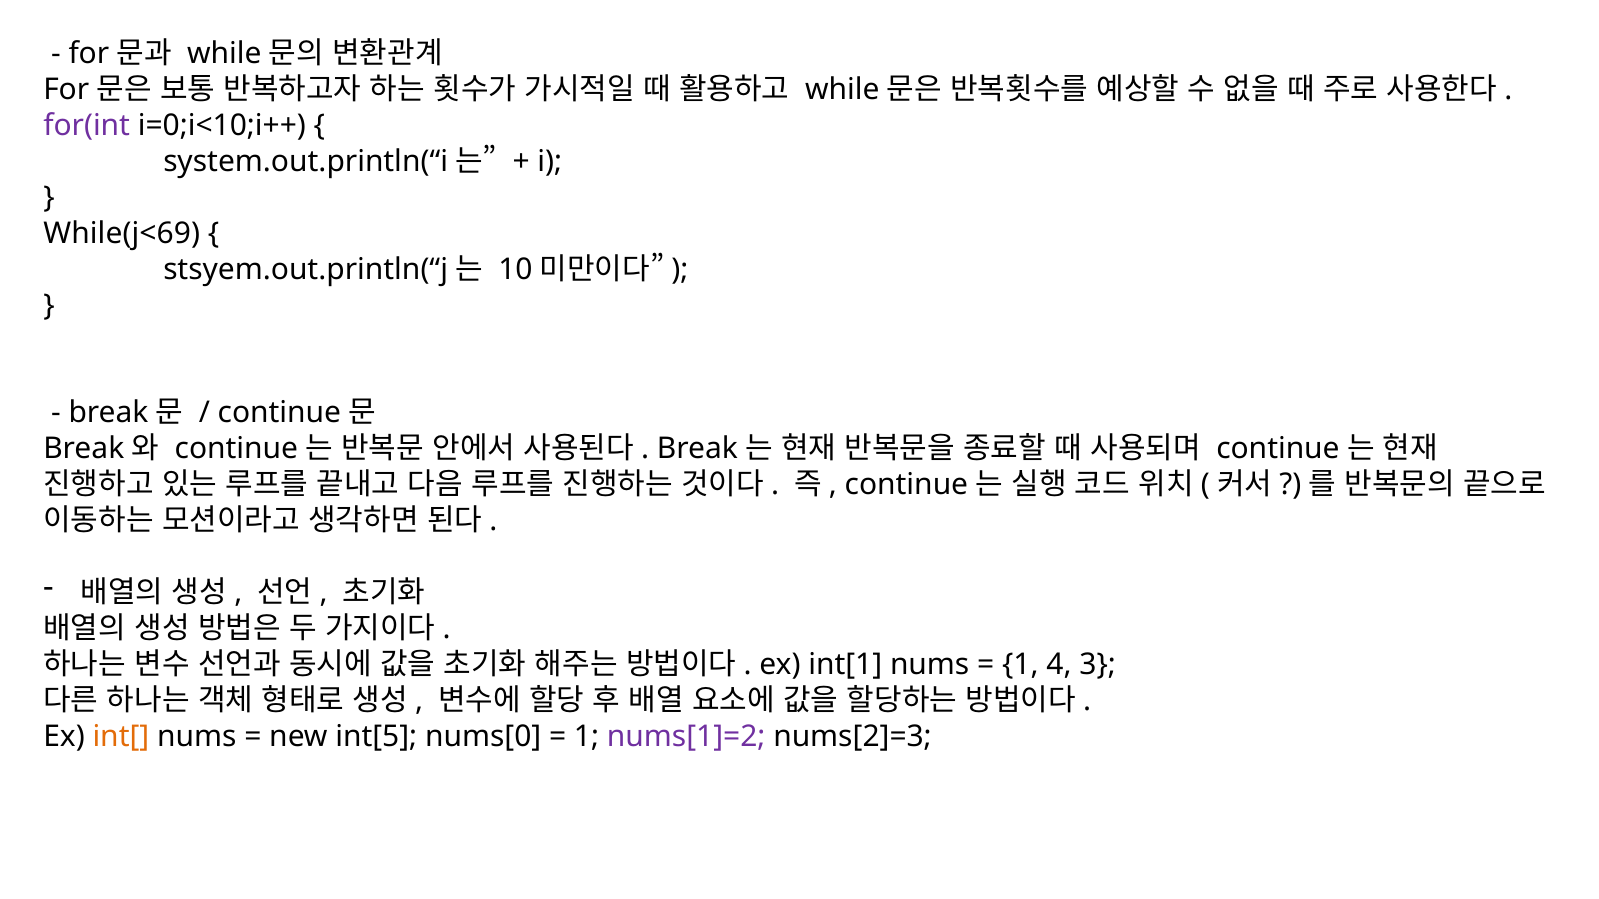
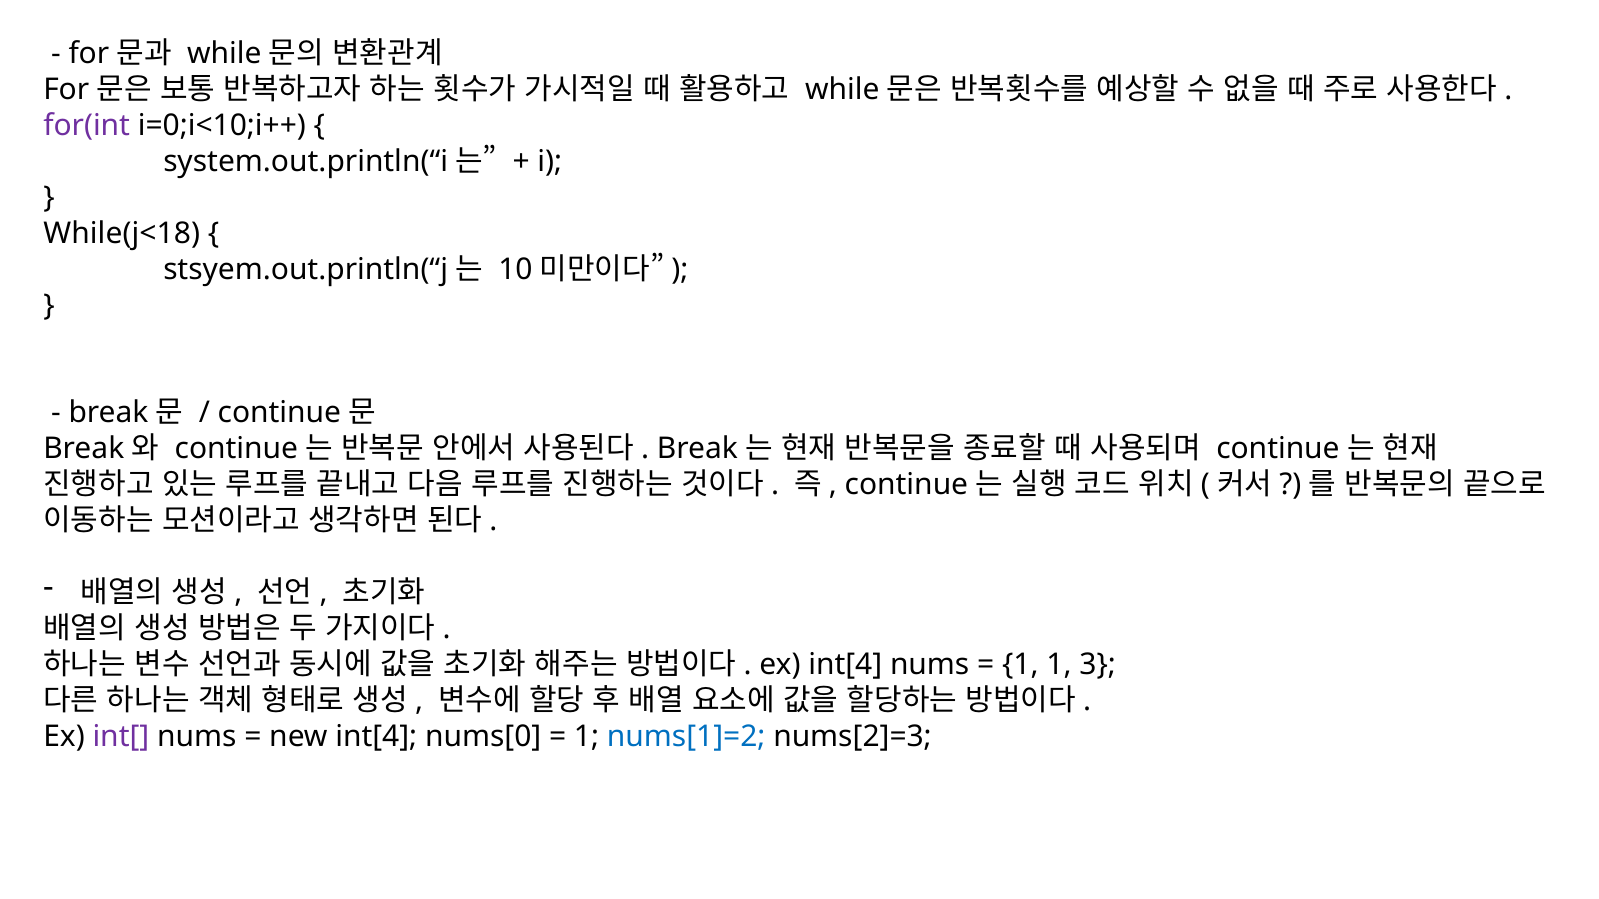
While(j<69: While(j<69 -> While(j<18
ex int[1: int[1 -> int[4
1 4: 4 -> 1
int[ colour: orange -> purple
new int[5: int[5 -> int[4
nums[1]=2 colour: purple -> blue
